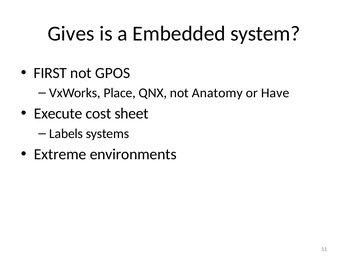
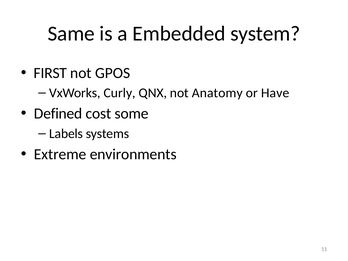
Gives: Gives -> Same
Place: Place -> Curly
Execute: Execute -> Defined
sheet: sheet -> some
